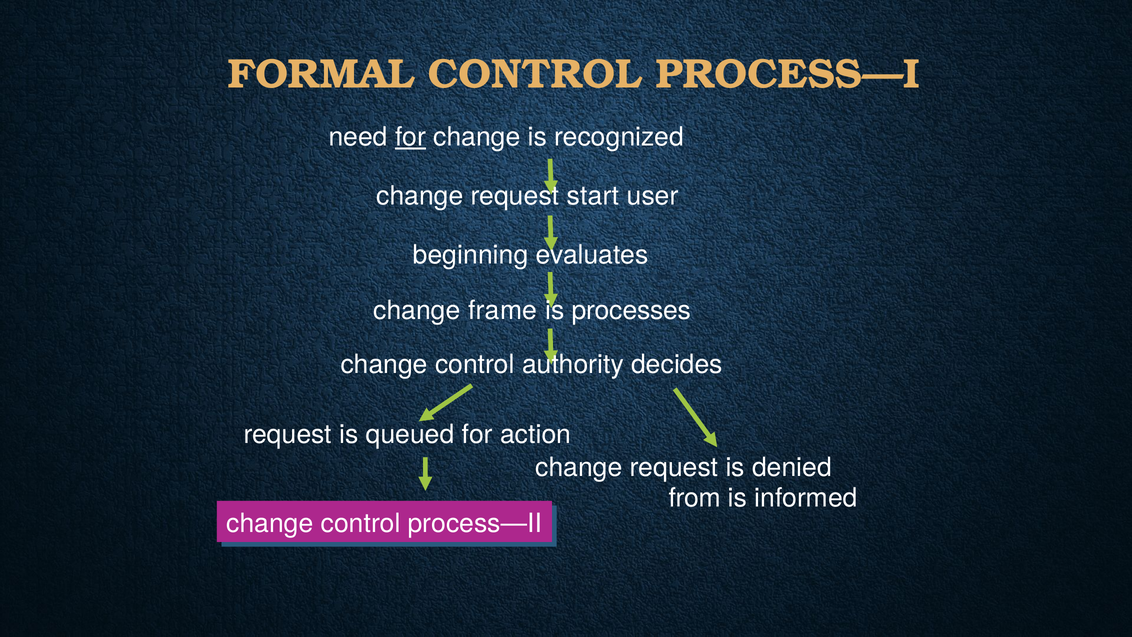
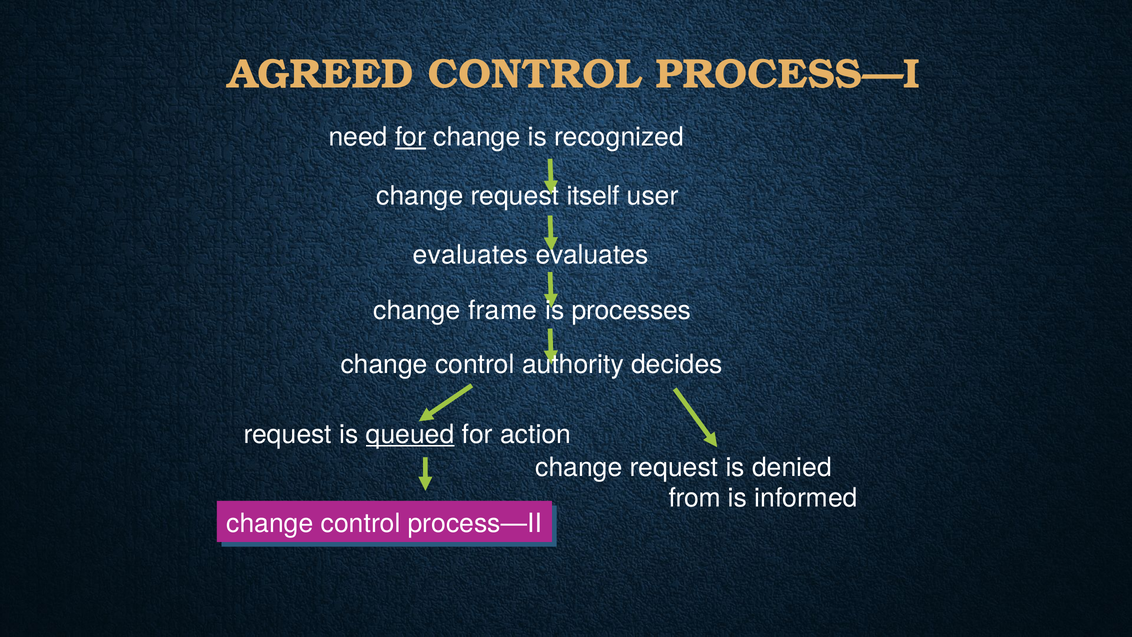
FORMAL: FORMAL -> AGREED
start: start -> itself
beginning at (471, 255): beginning -> evaluates
queued underline: none -> present
